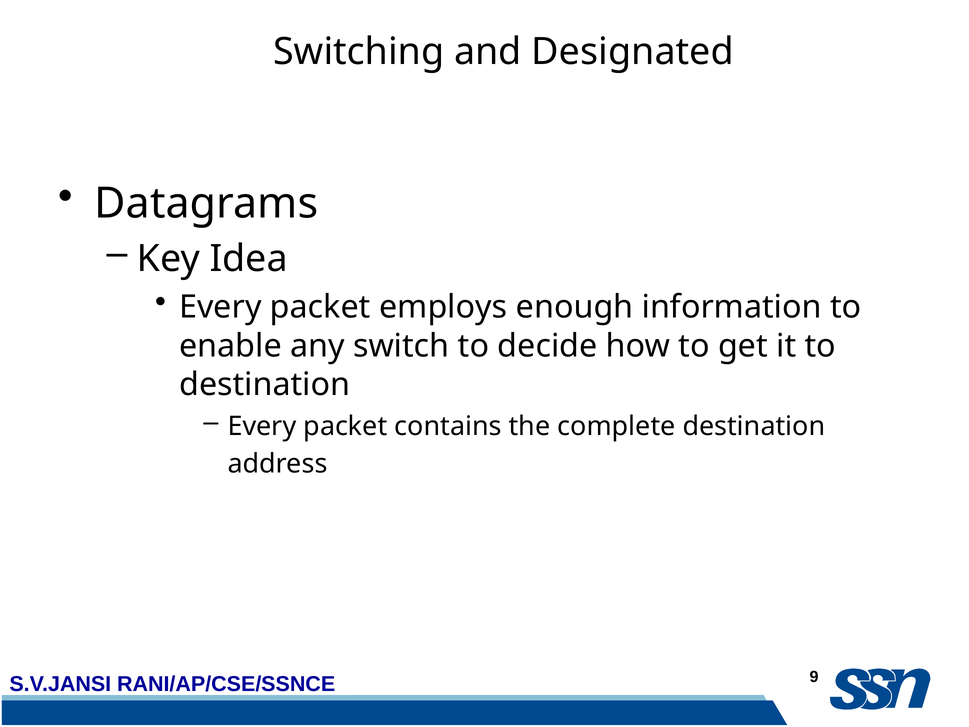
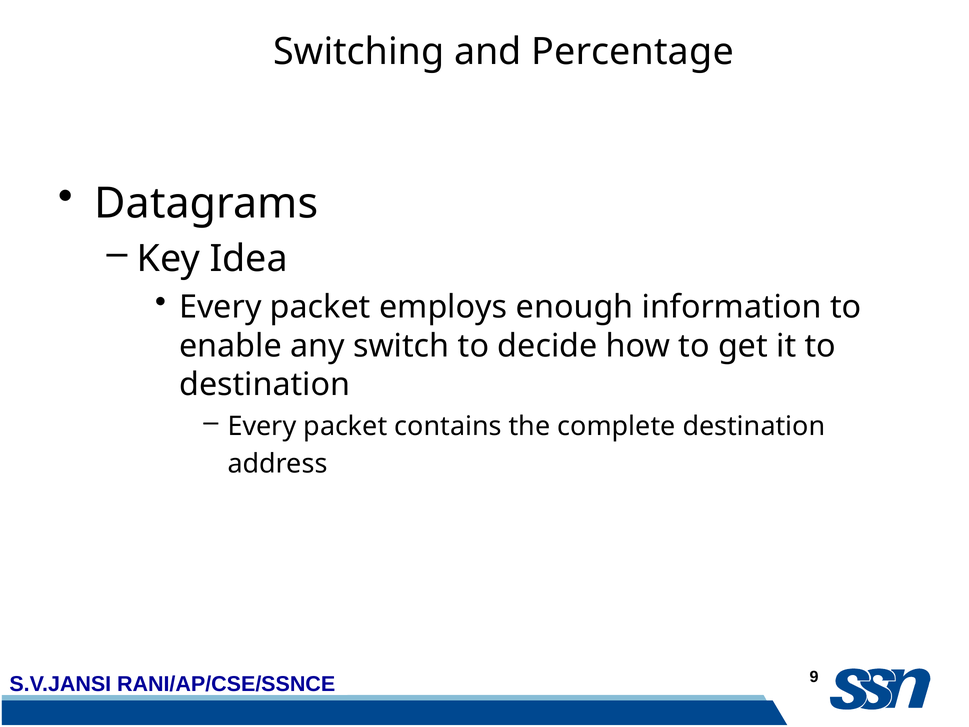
Designated: Designated -> Percentage
